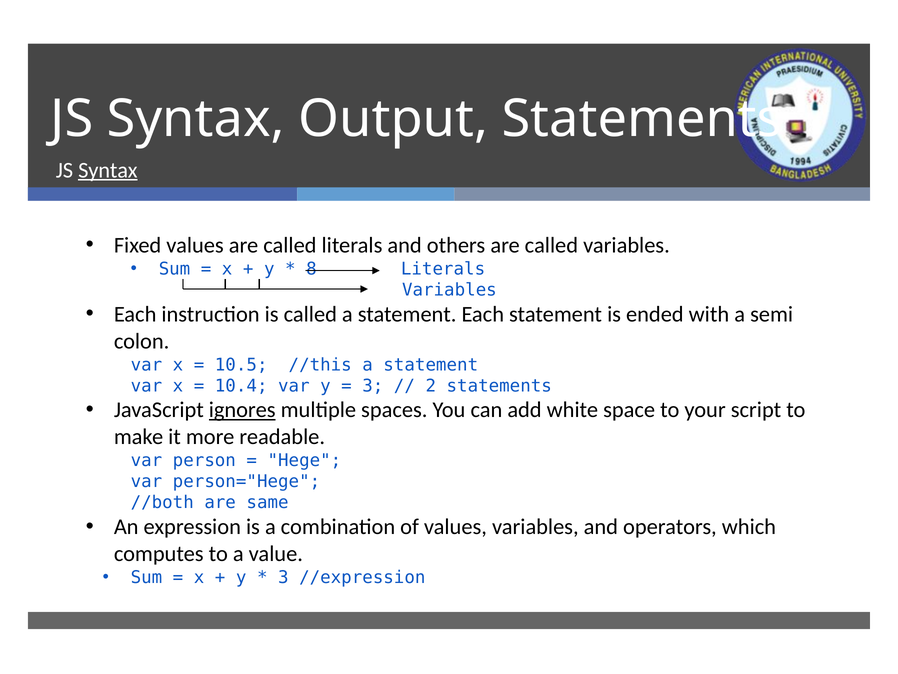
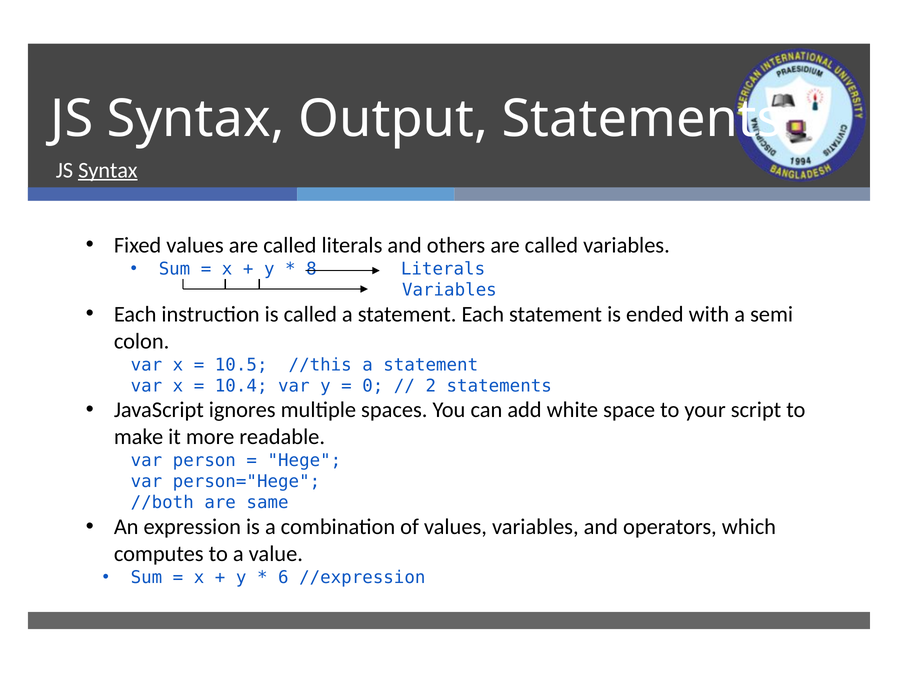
3 at (373, 385): 3 -> 0
ignores underline: present -> none
3 at (283, 577): 3 -> 6
